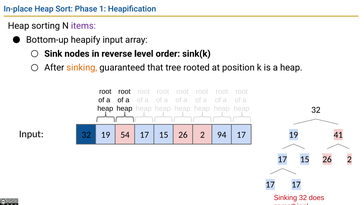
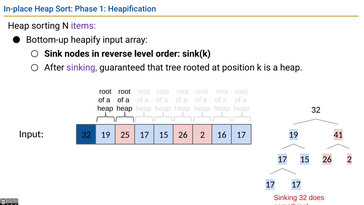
sinking at (82, 68) colour: orange -> purple
54: 54 -> 25
94: 94 -> 16
